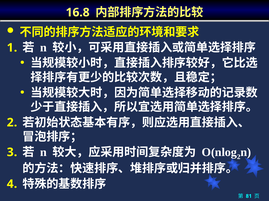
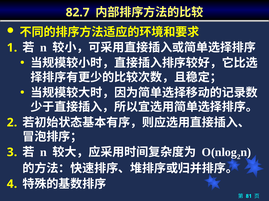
16.8: 16.8 -> 82.7
